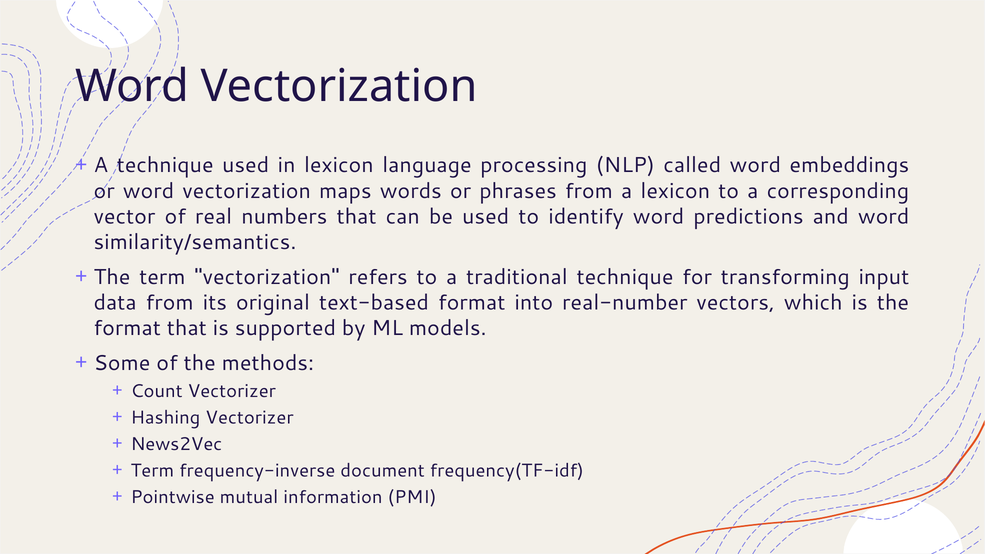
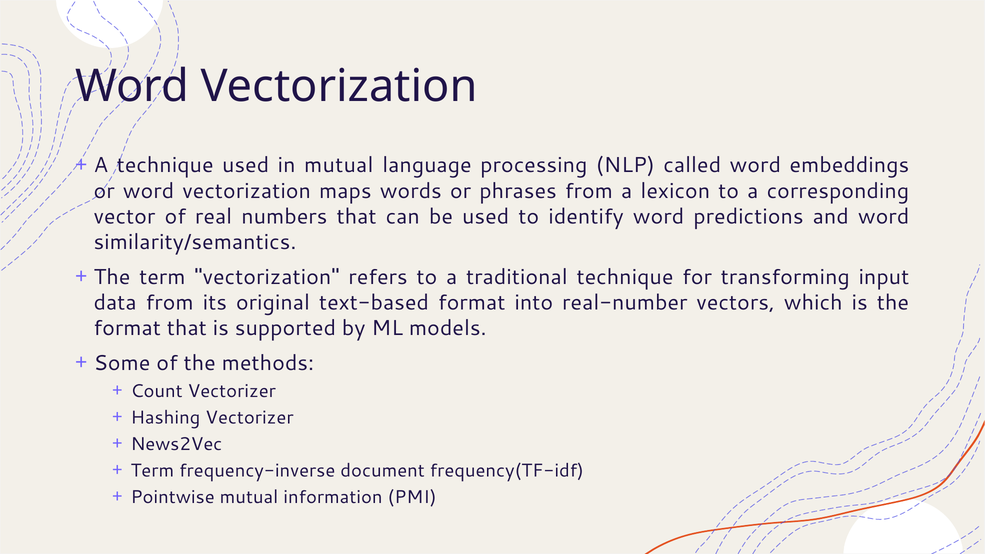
in lexicon: lexicon -> mutual
